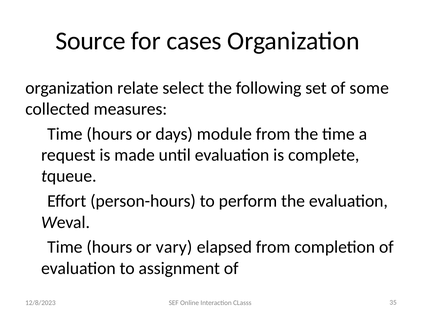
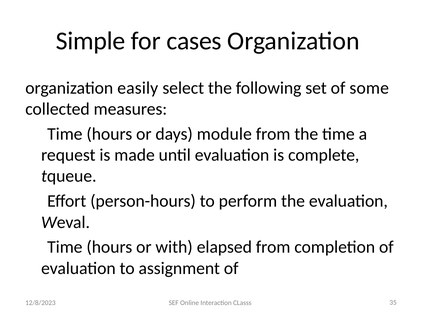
Source: Source -> Simple
relate: relate -> easily
vary: vary -> with
